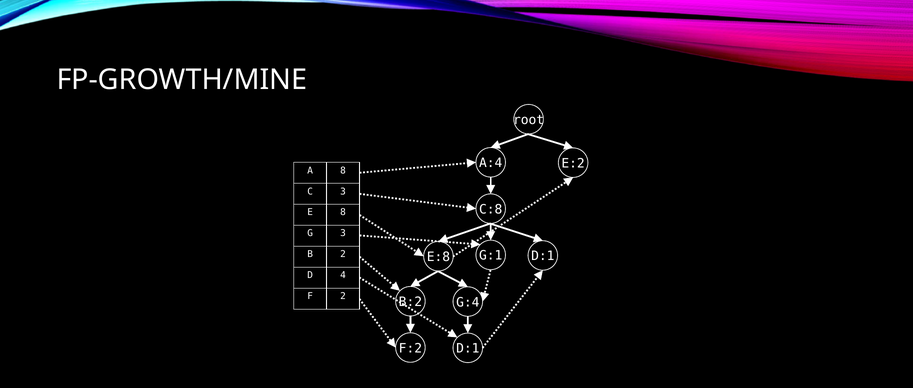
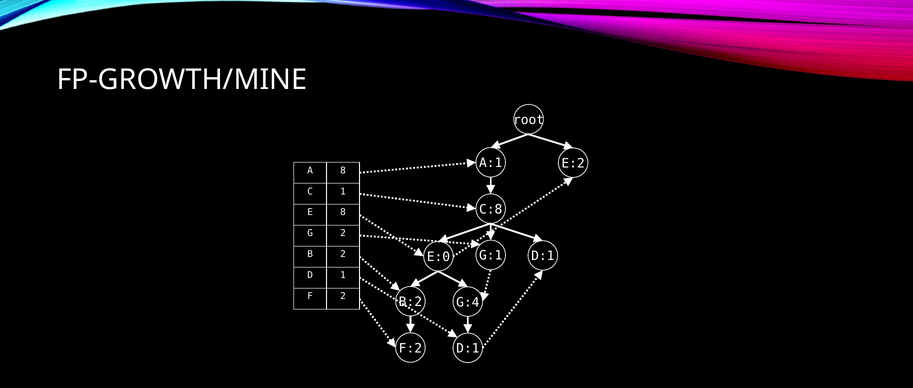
A:4: A:4 -> A:1
C 3: 3 -> 1
G 3: 3 -> 2
E:8: E:8 -> E:0
D 4: 4 -> 1
